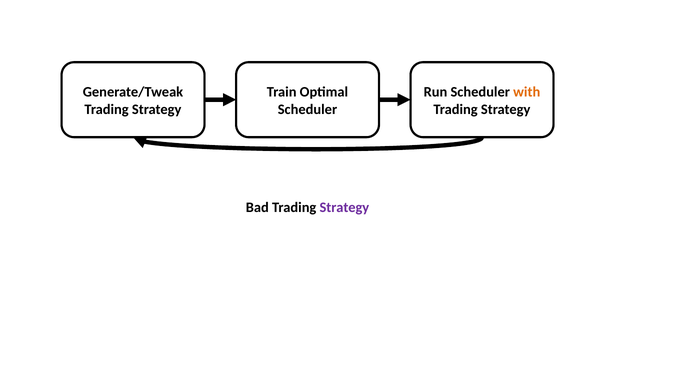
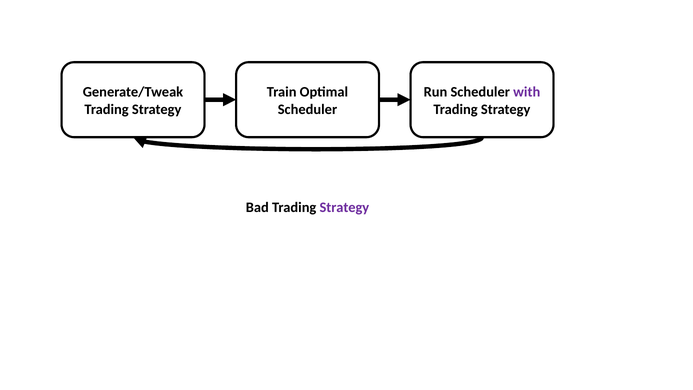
with colour: orange -> purple
